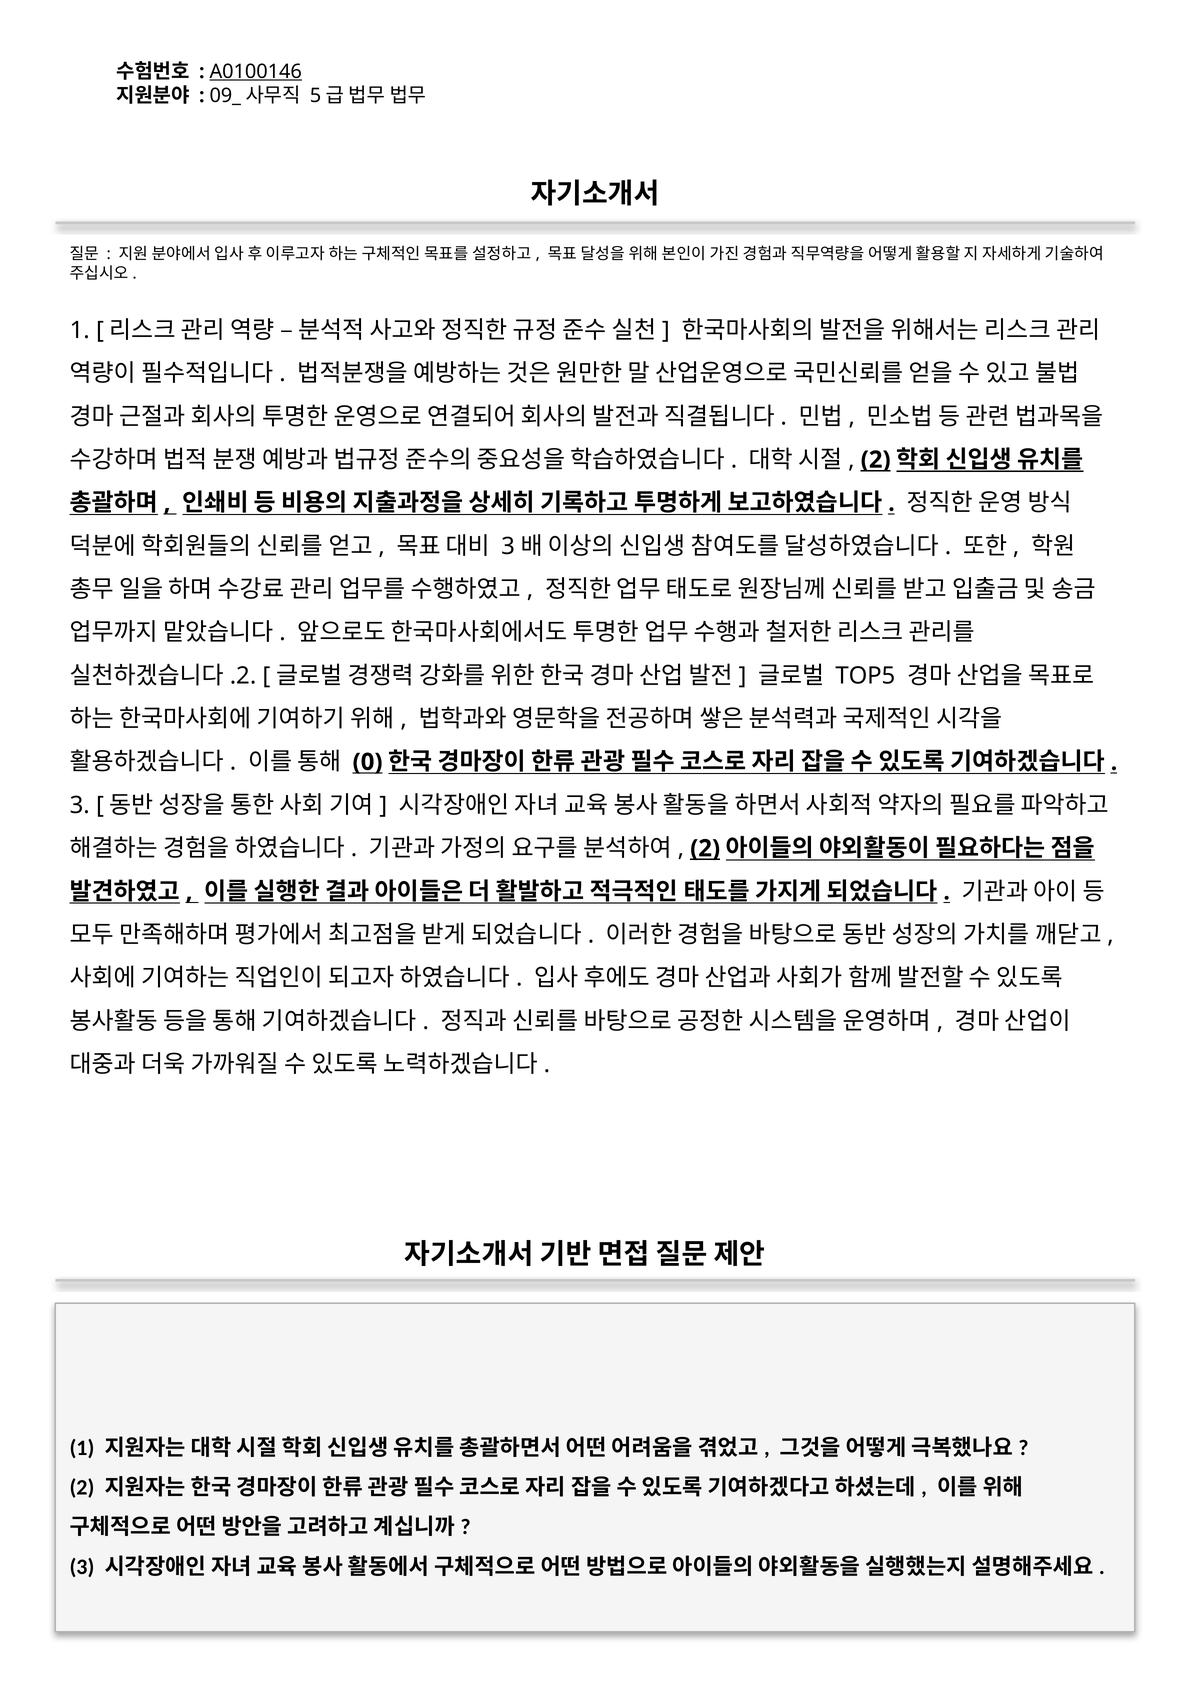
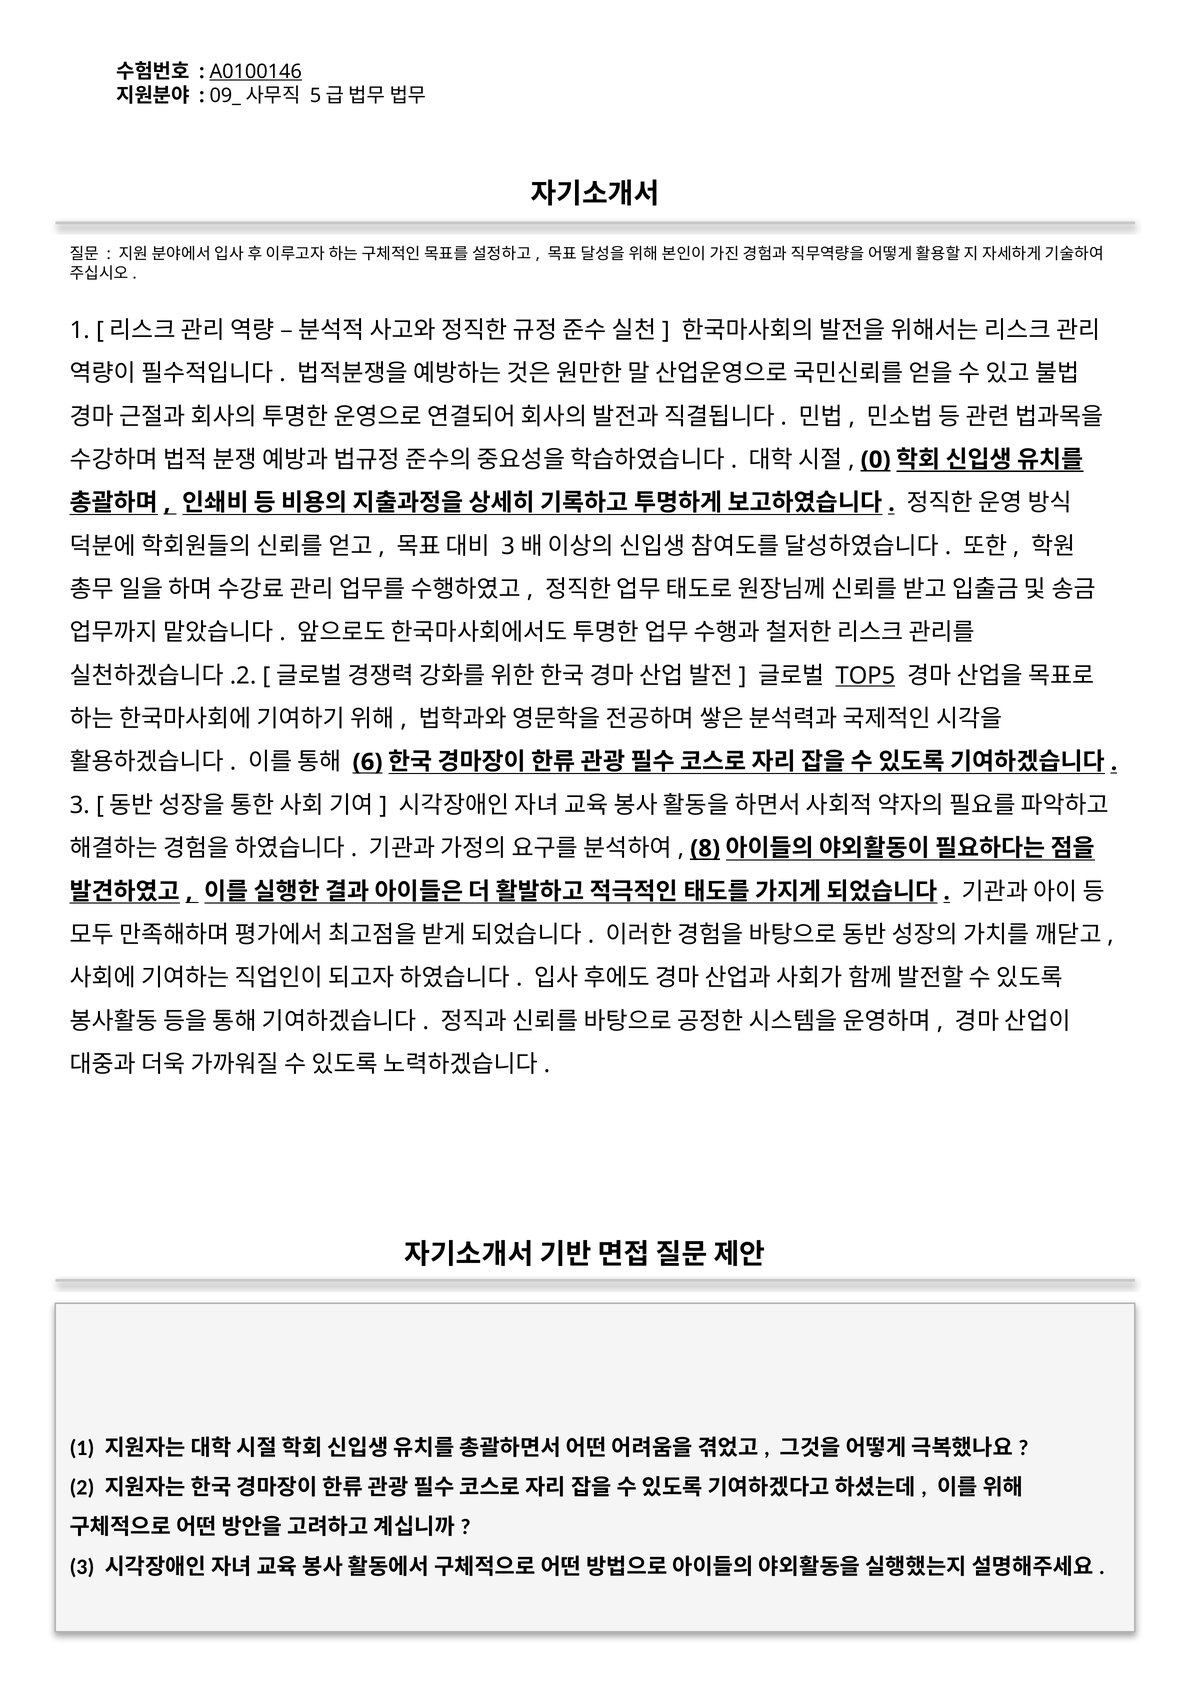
2 at (876, 460): 2 -> 0
TOP5 underline: none -> present
0: 0 -> 6
2 at (705, 848): 2 -> 8
